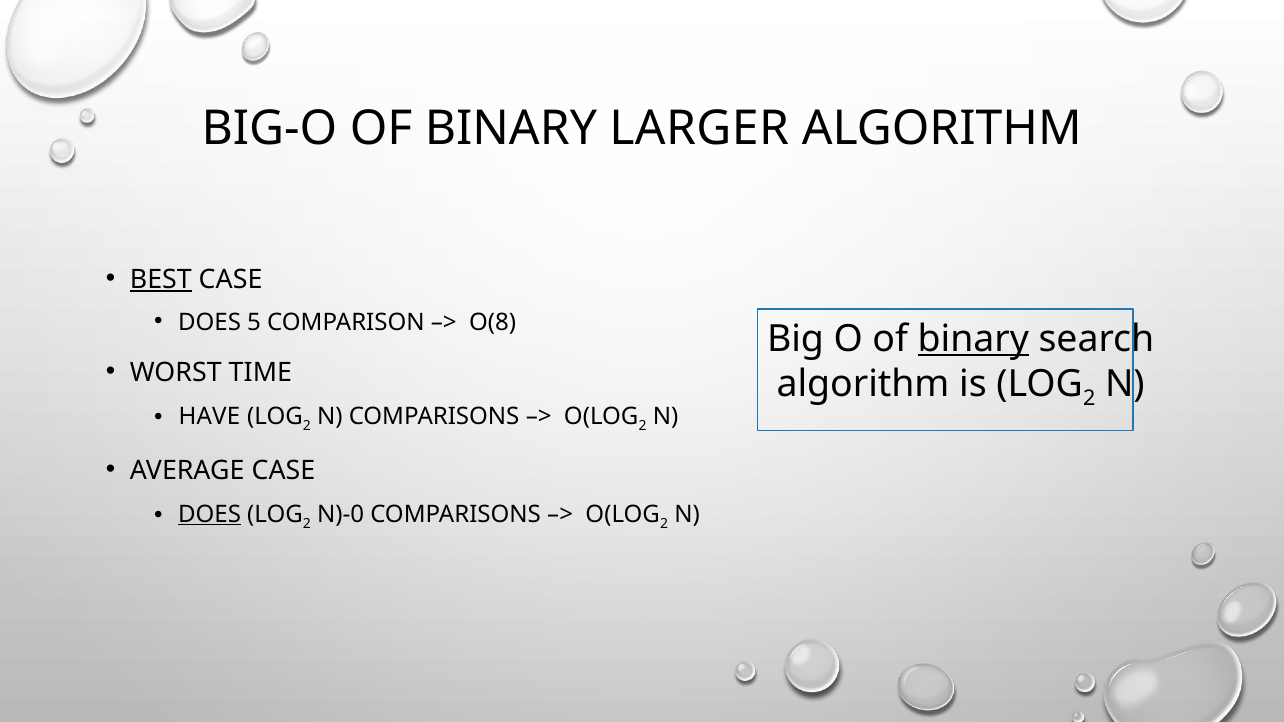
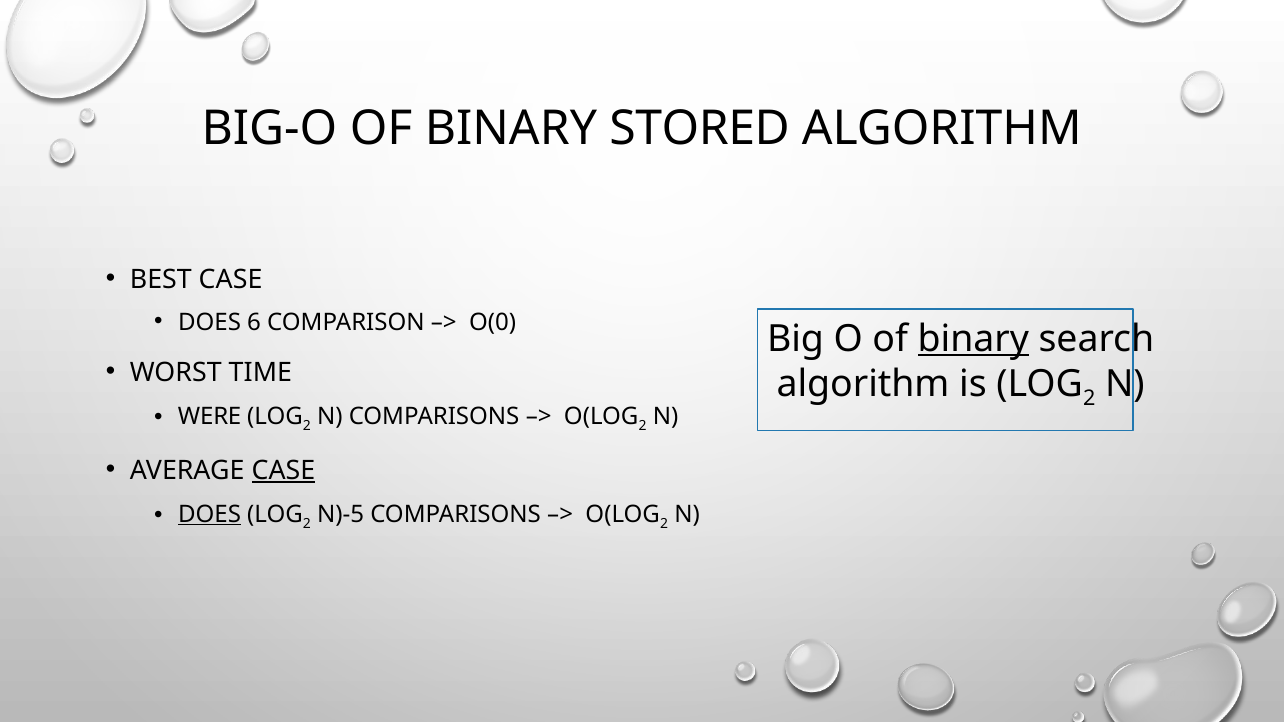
LARGER: LARGER -> STORED
BEST underline: present -> none
5: 5 -> 6
O(8: O(8 -> O(0
HAVE: HAVE -> WERE
CASE at (283, 471) underline: none -> present
N)-0: N)-0 -> N)-5
